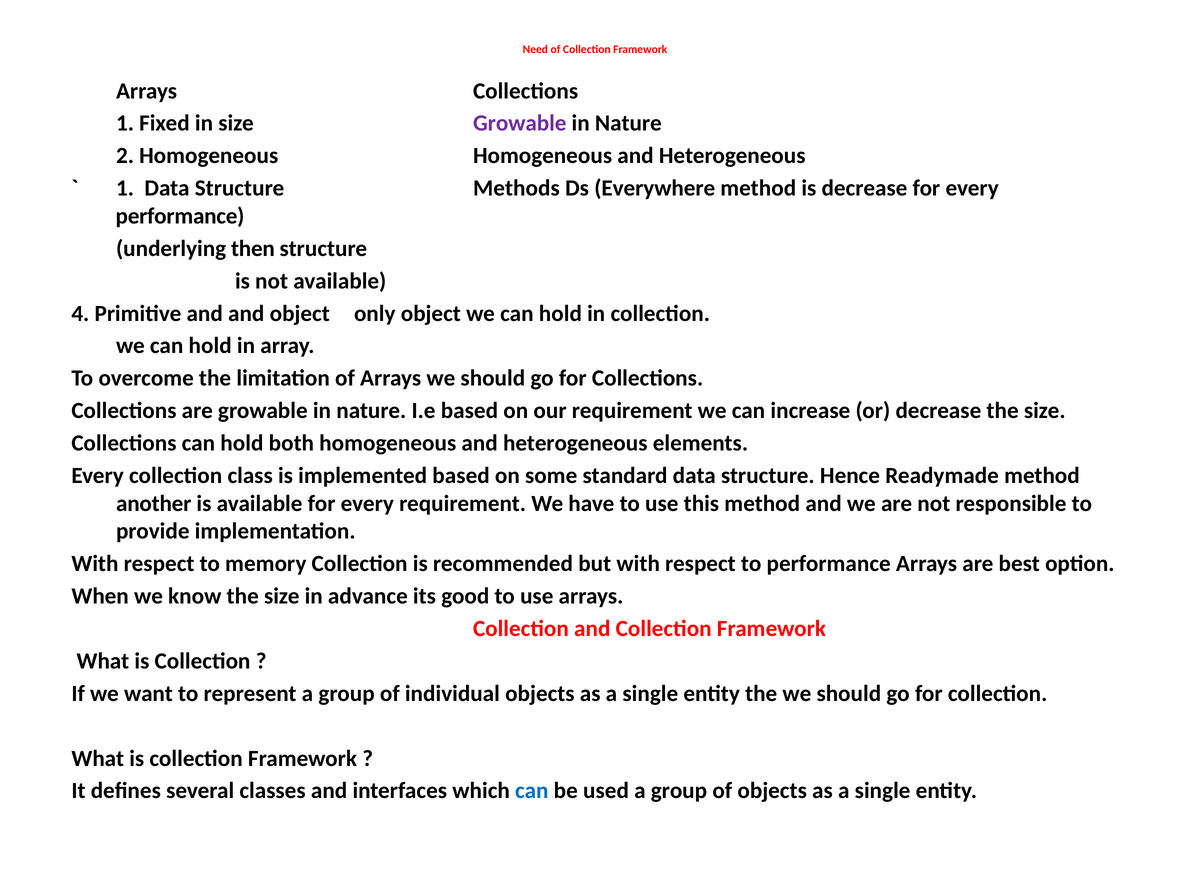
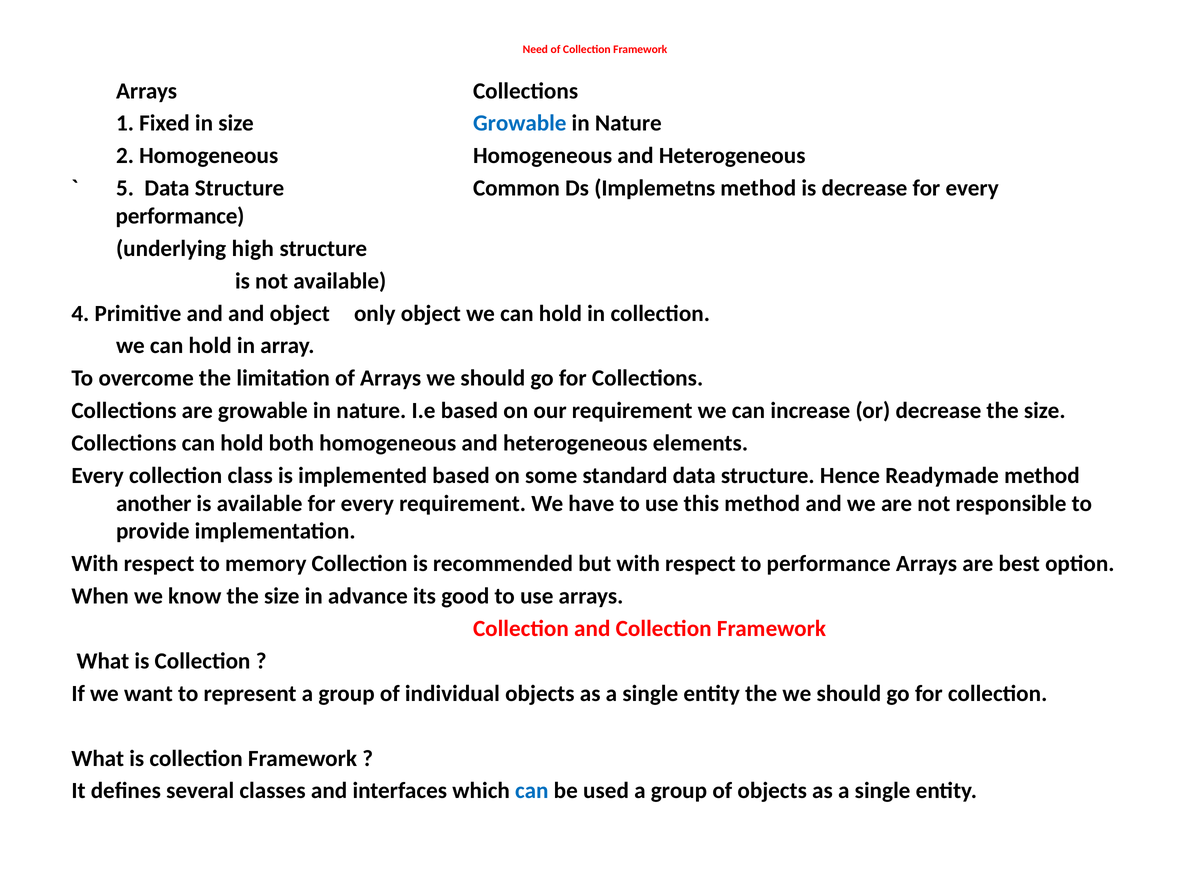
Growable at (520, 123) colour: purple -> blue
1 at (125, 188): 1 -> 5
Methods: Methods -> Common
Everywhere: Everywhere -> Implemetns
then: then -> high
